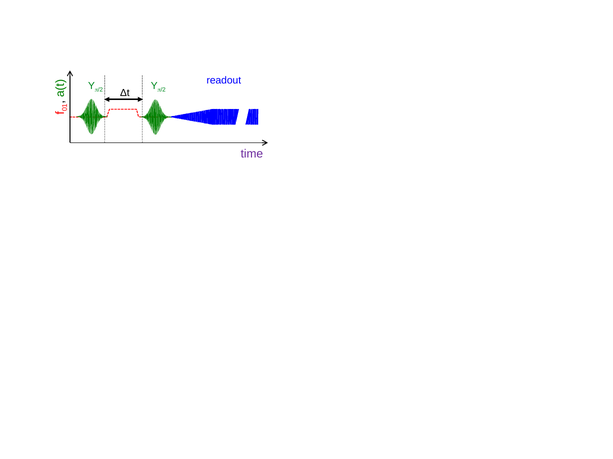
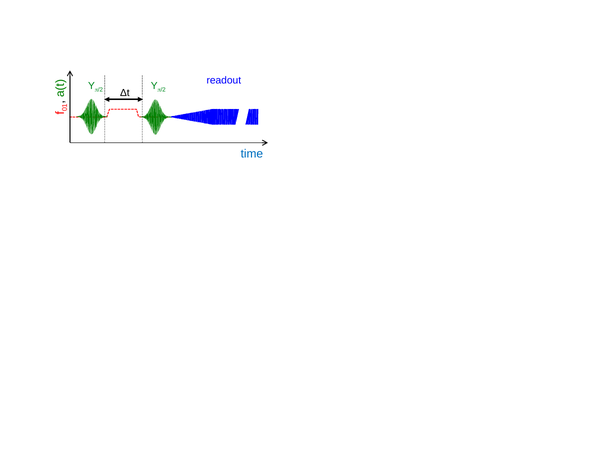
time colour: purple -> blue
